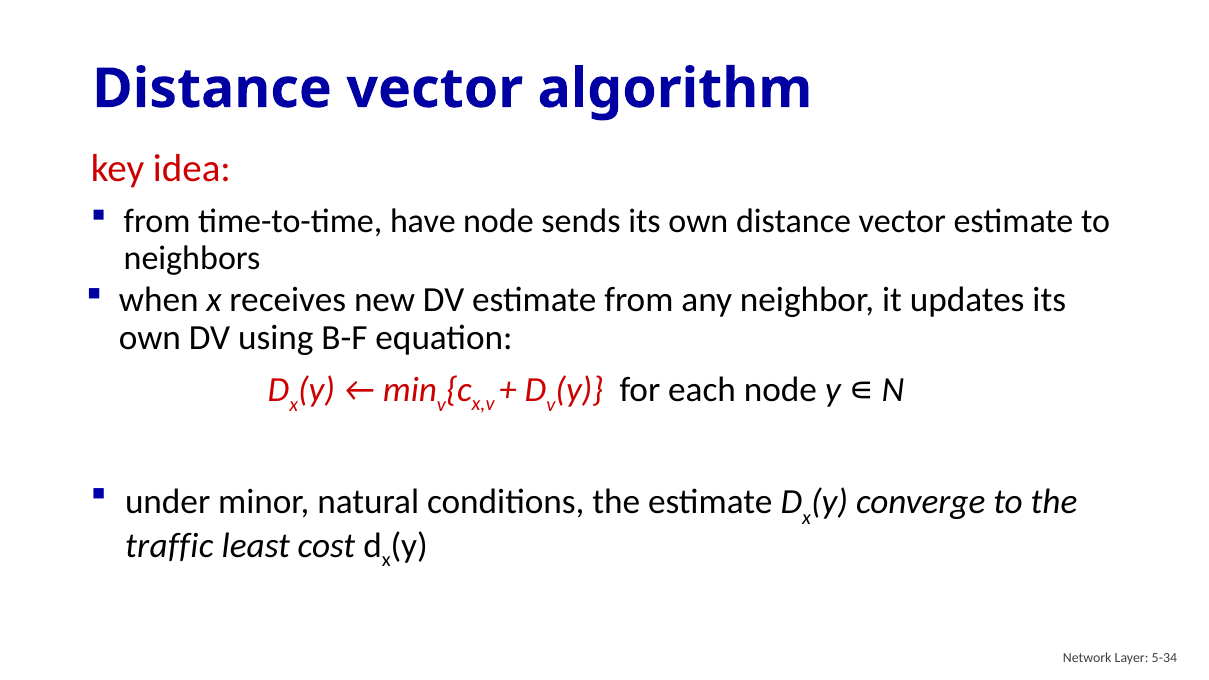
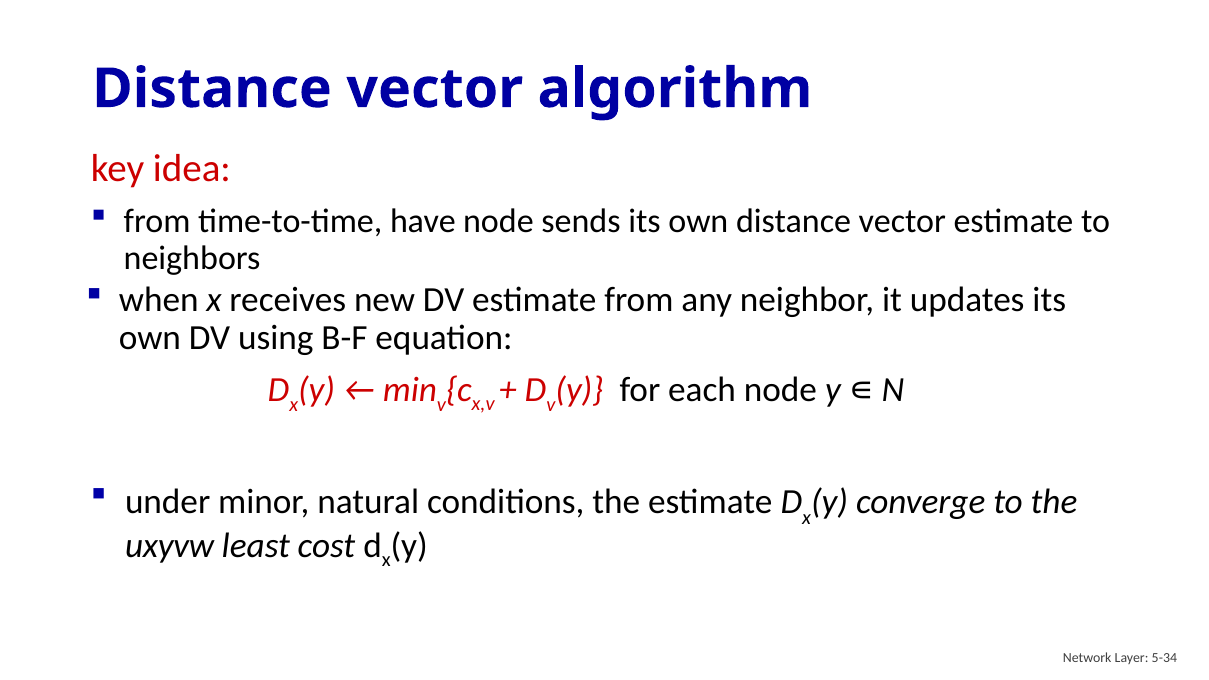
traffic: traffic -> uxyvw
